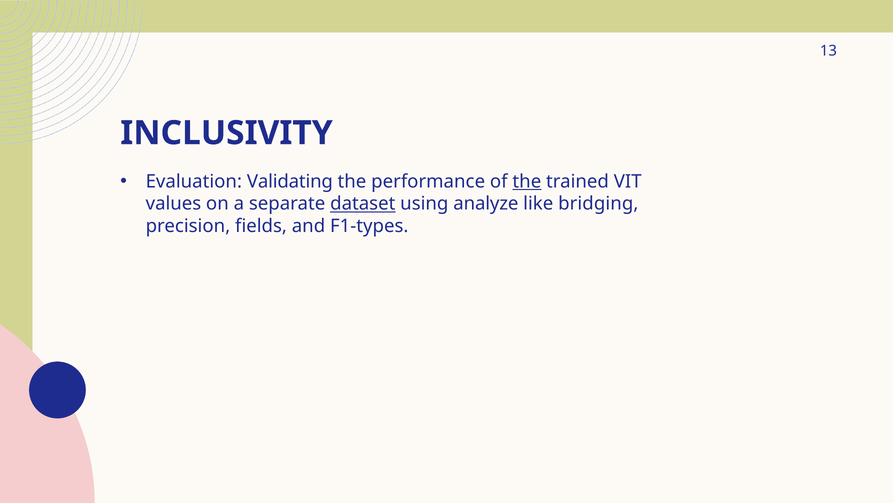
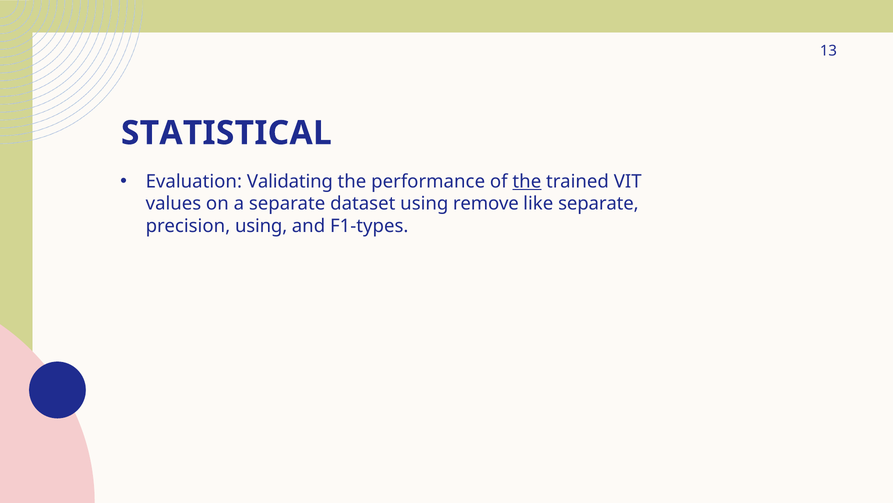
INCLUSIVITY: INCLUSIVITY -> STATISTICAL
dataset underline: present -> none
analyze: analyze -> remove
like bridging: bridging -> separate
precision fields: fields -> using
